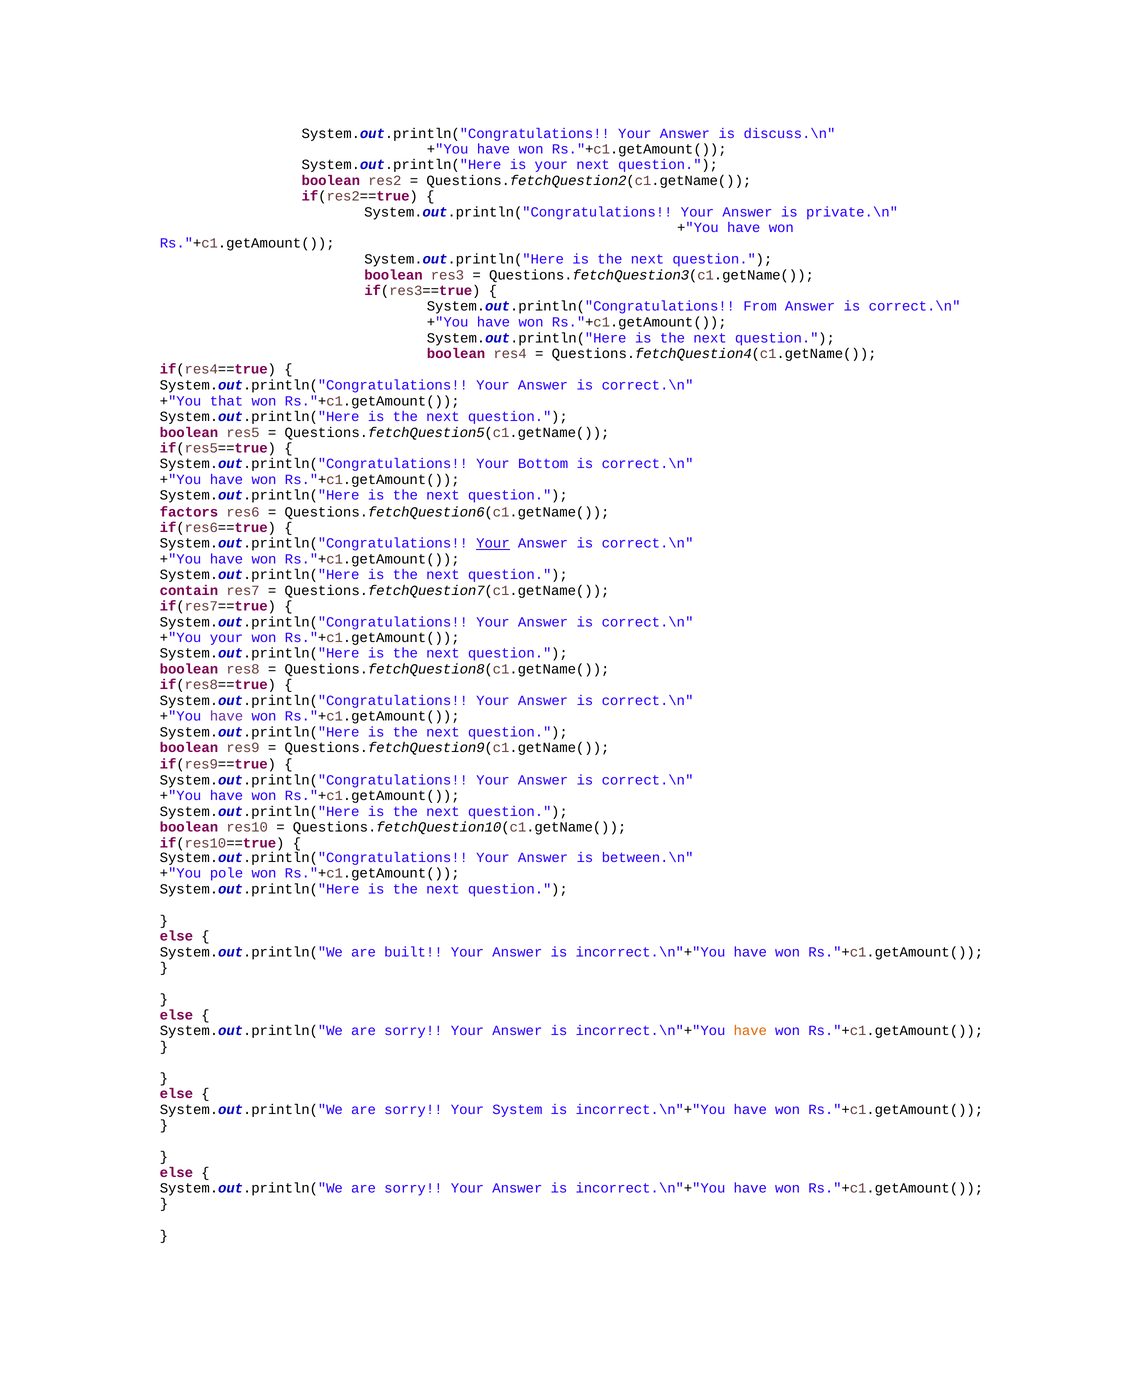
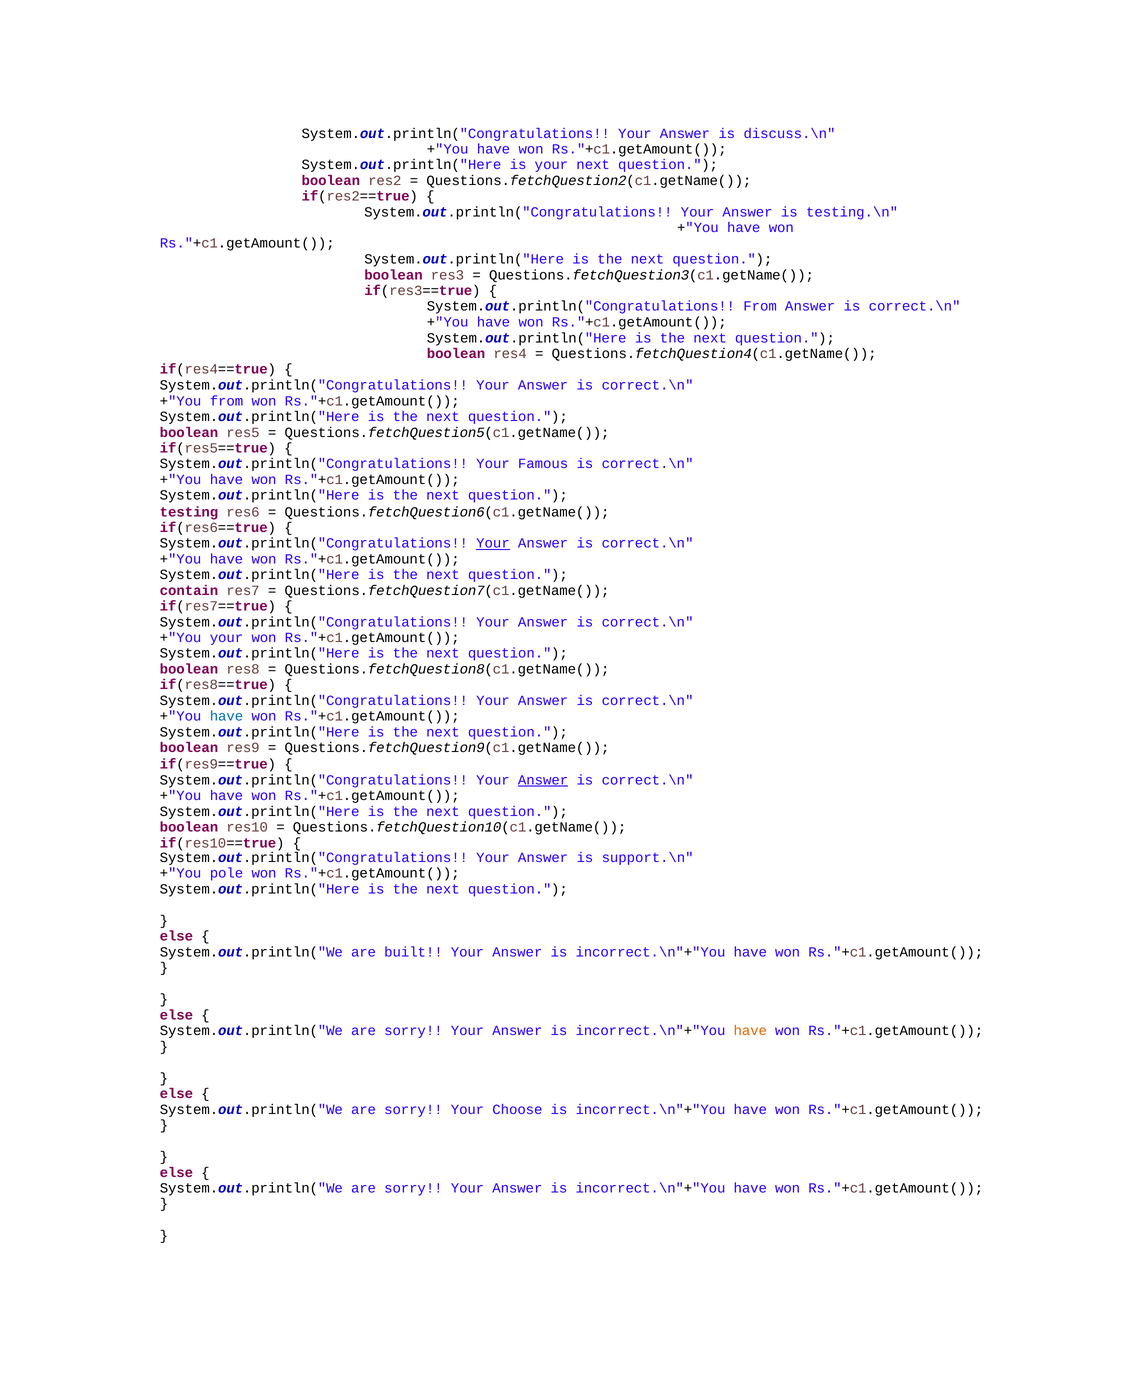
private.\n: private.\n -> testing.\n
+"You that: that -> from
Bottom: Bottom -> Famous
factors: factors -> testing
have at (226, 717) colour: purple -> blue
Answer at (543, 780) underline: none -> present
between.\n: between.\n -> support.\n
System: System -> Choose
